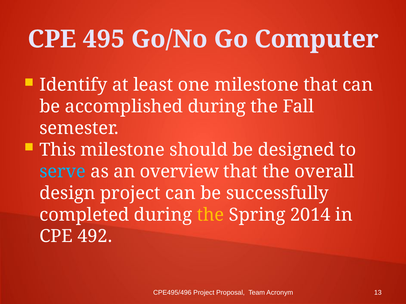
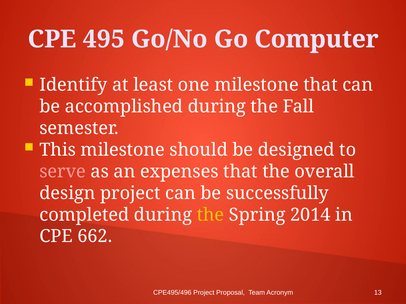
serve colour: light blue -> pink
overview: overview -> expenses
492: 492 -> 662
